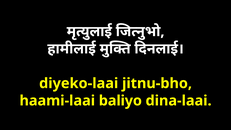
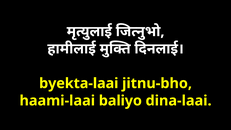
diyeko-laai: diyeko-laai -> byekta-laai
